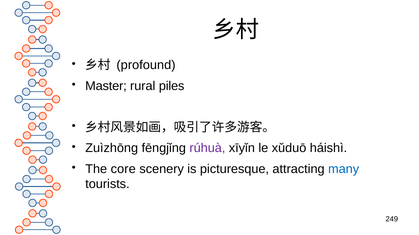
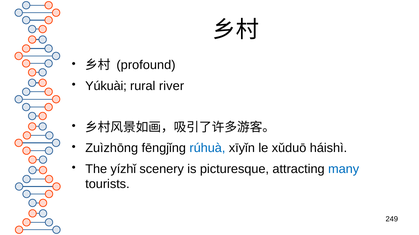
Master: Master -> Yúkuài
piles: piles -> river
rúhuà colour: purple -> blue
core: core -> yízhǐ
